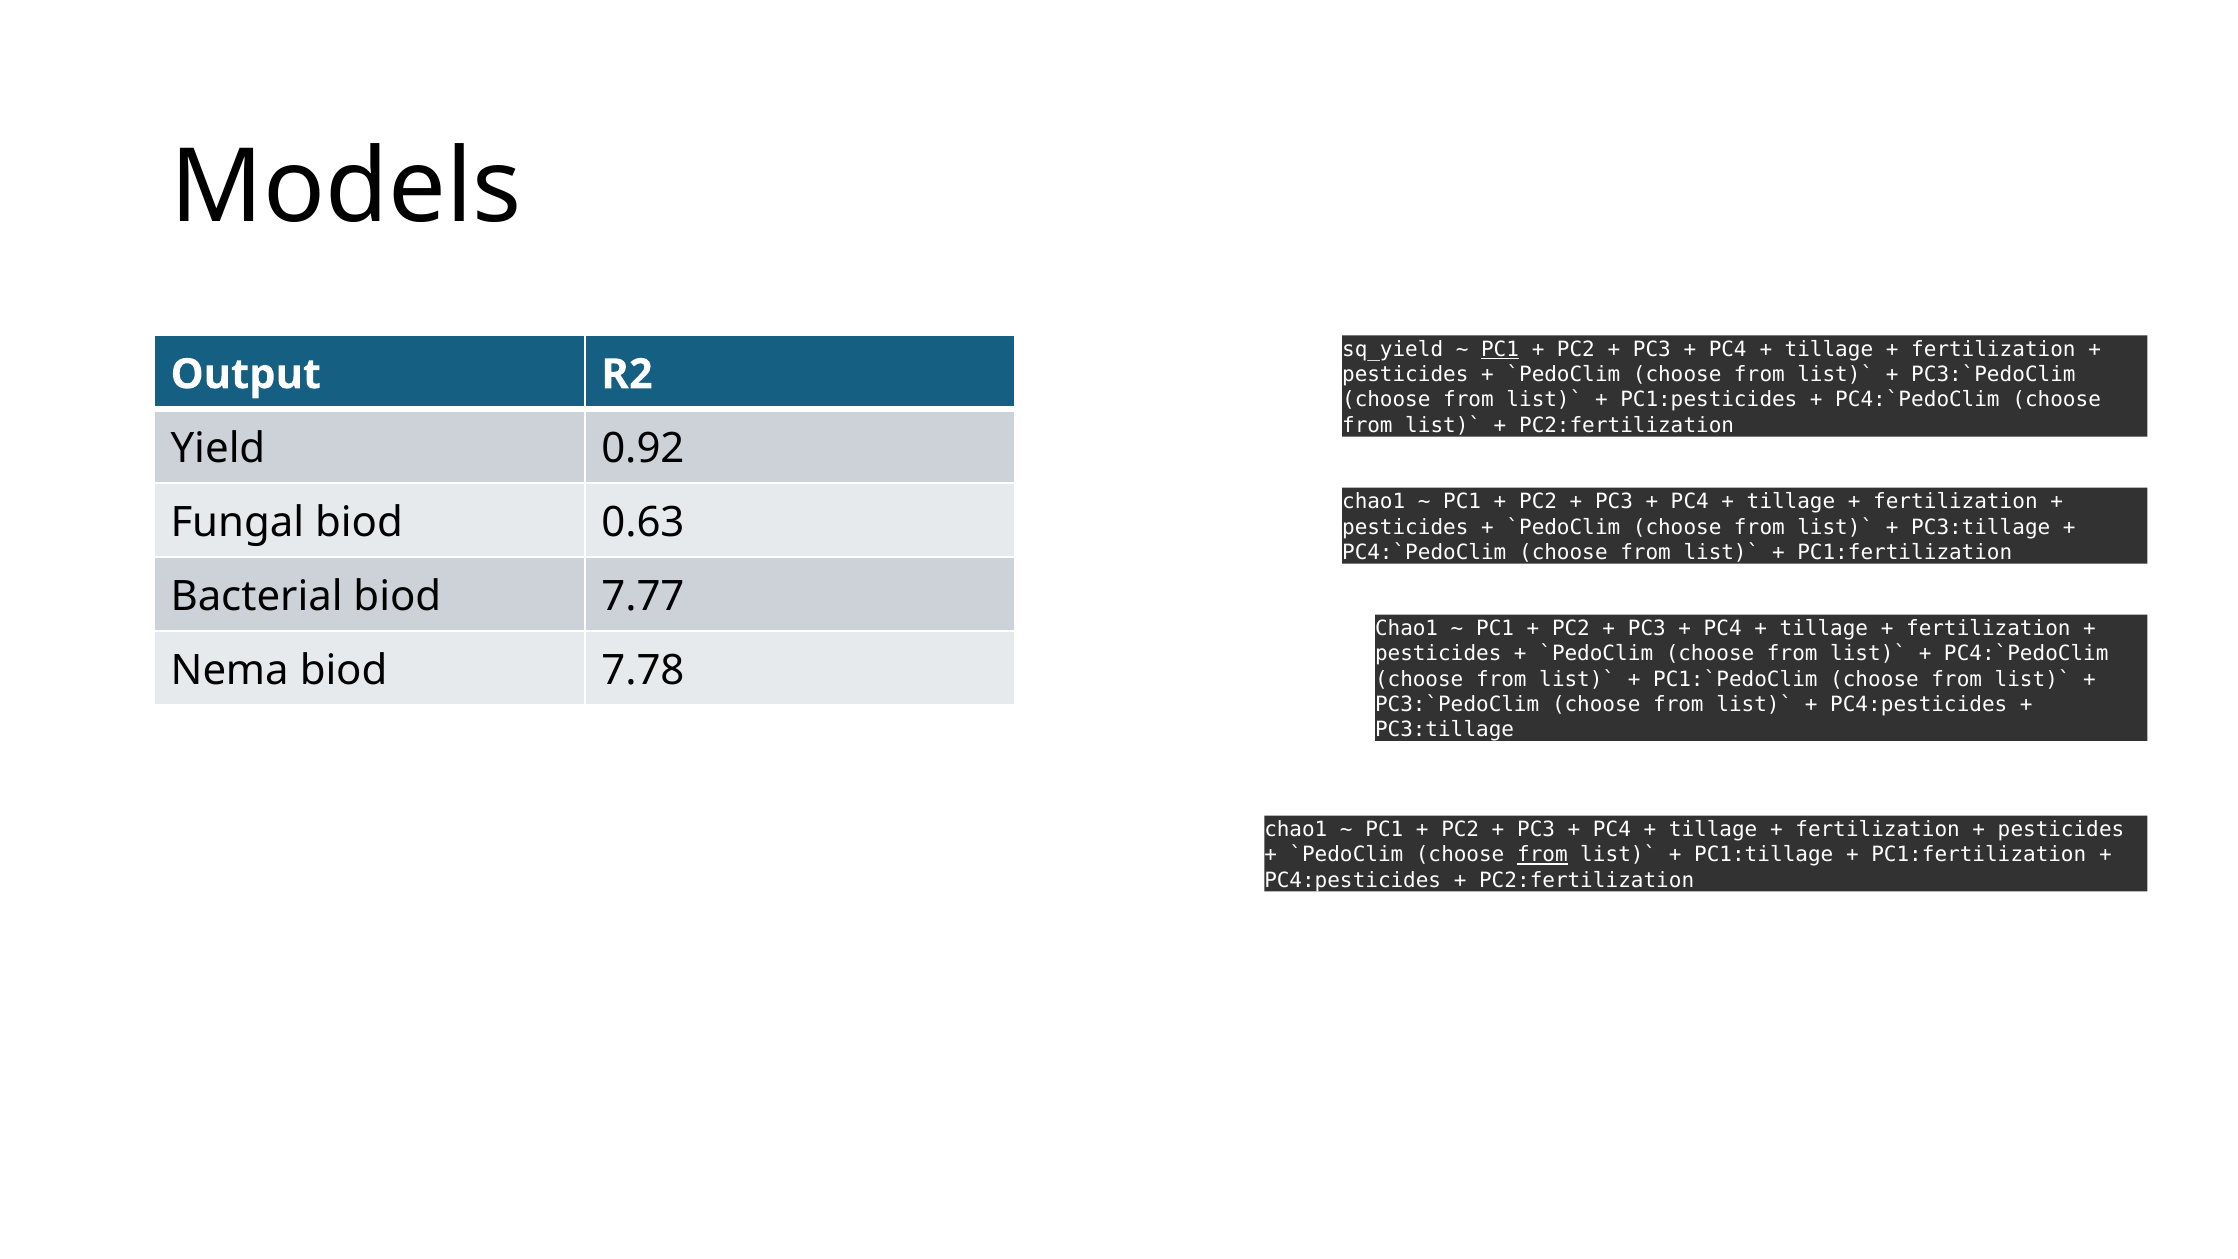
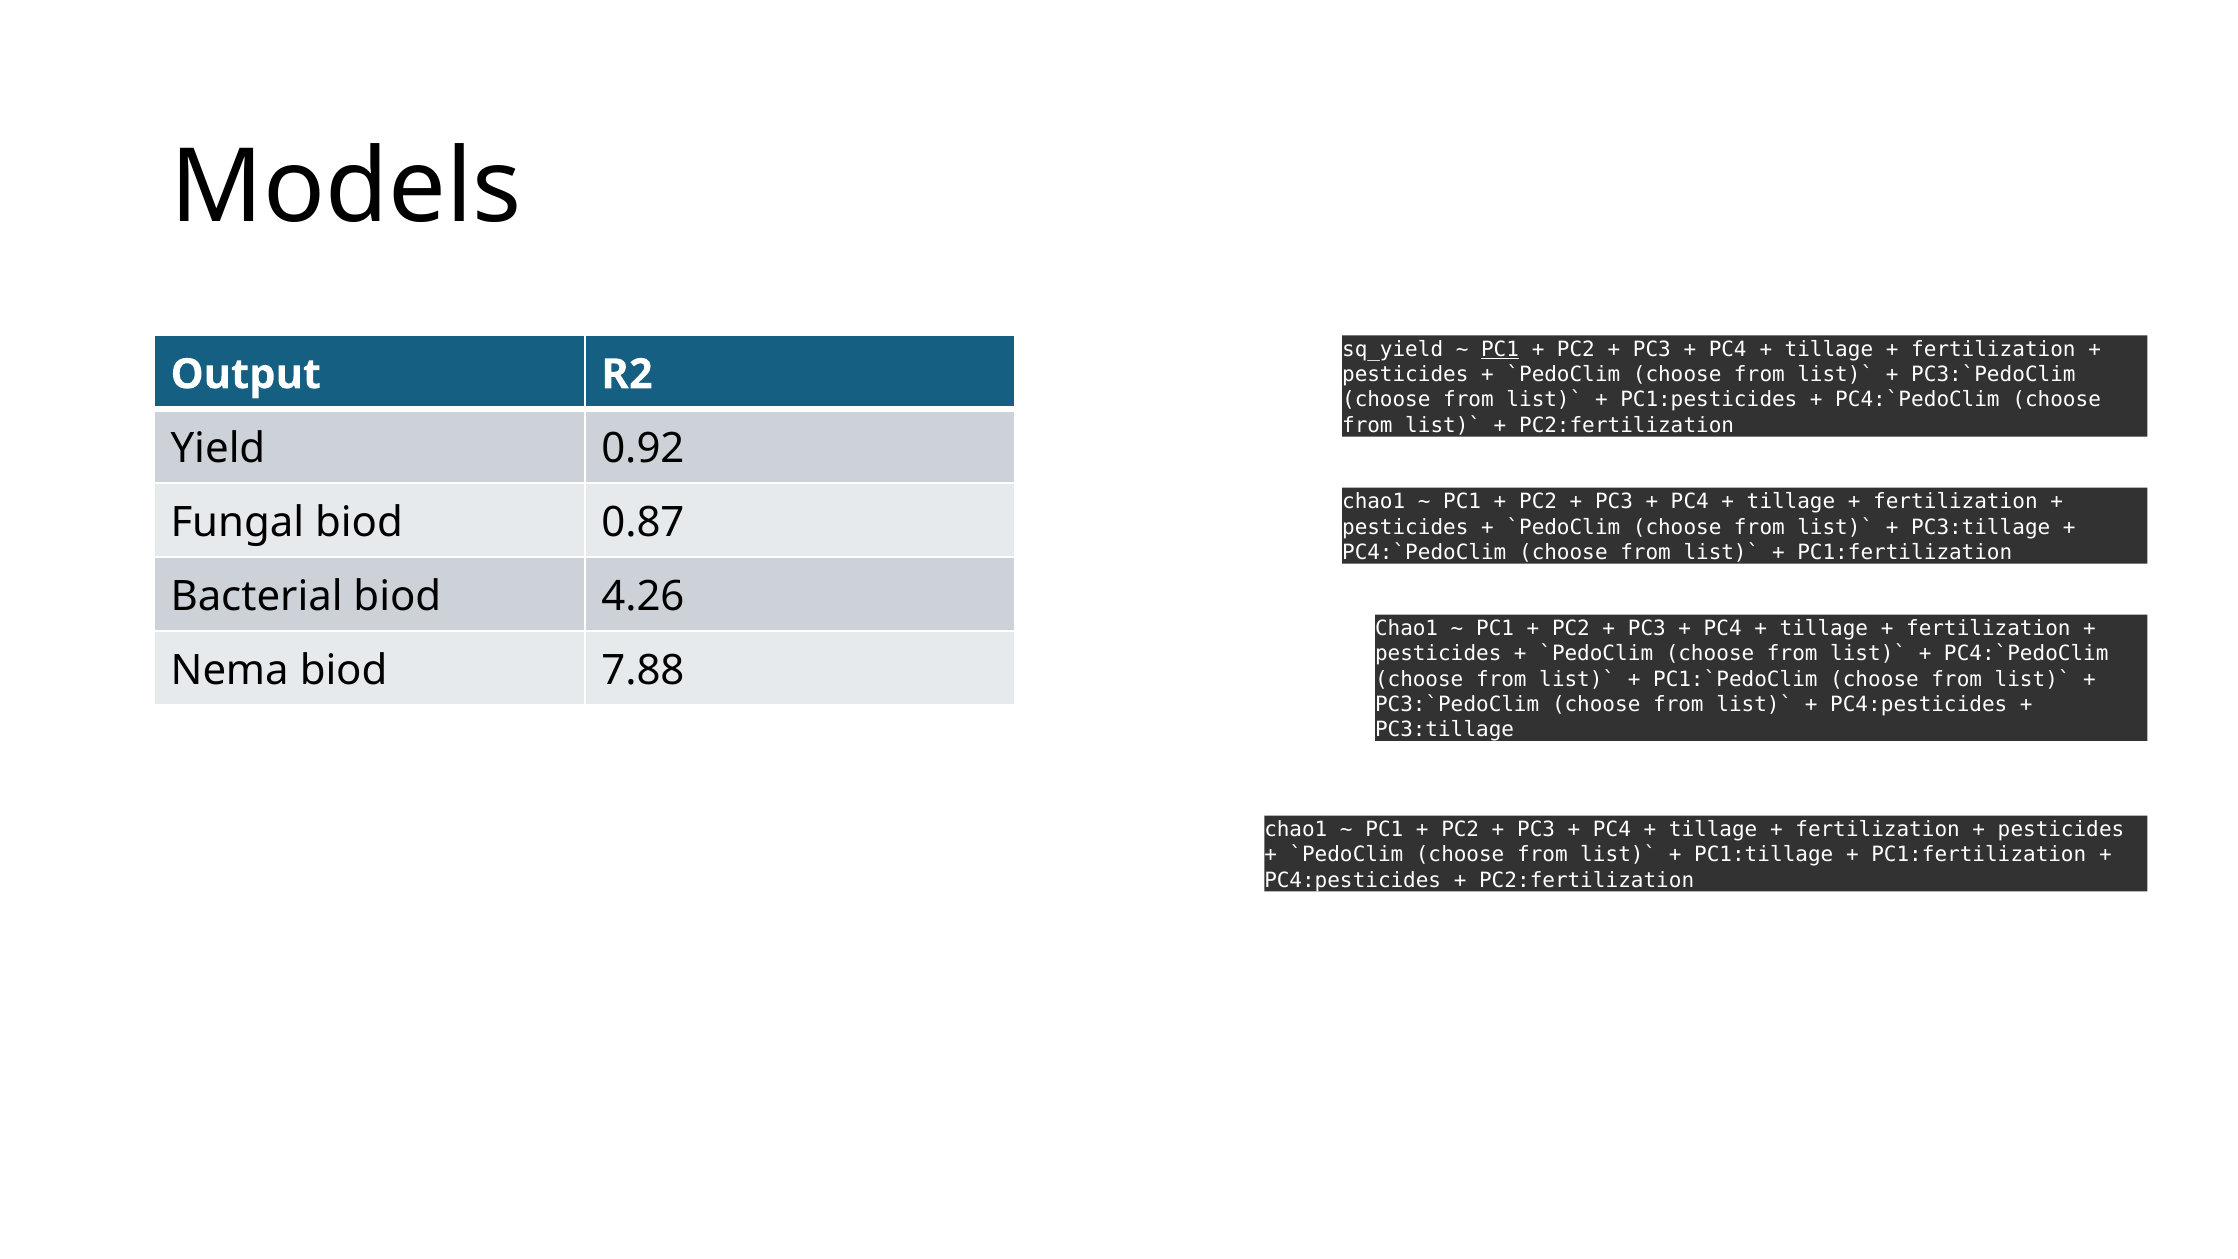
0.63: 0.63 -> 0.87
7.77: 7.77 -> 4.26
7.78: 7.78 -> 7.88
from at (1542, 855) underline: present -> none
